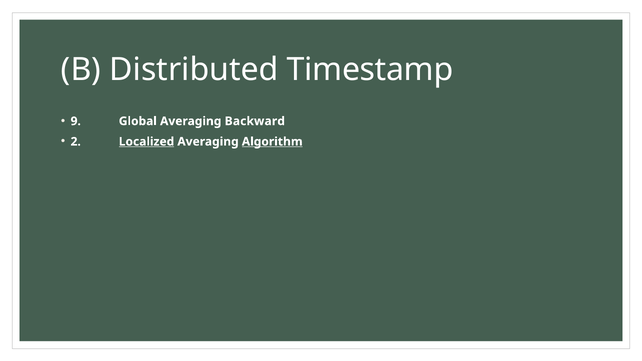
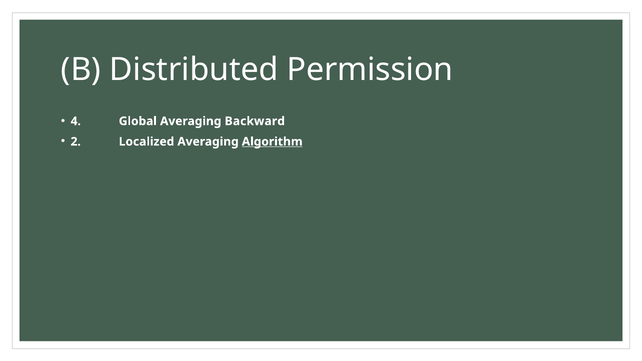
Timestamp: Timestamp -> Permission
9: 9 -> 4
Localized underline: present -> none
